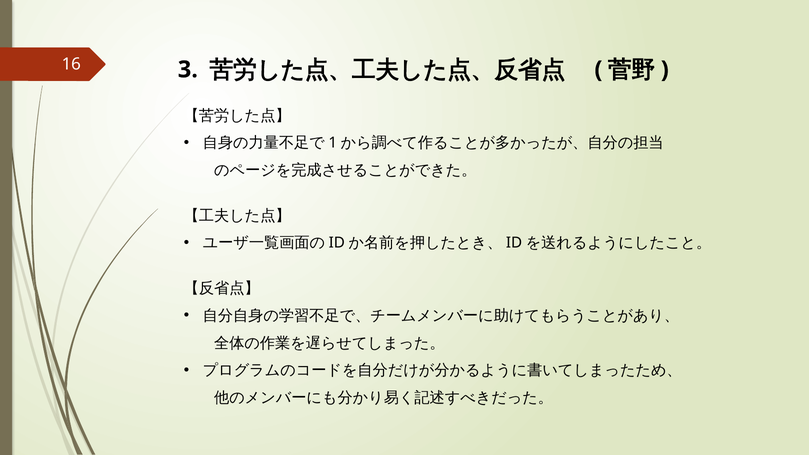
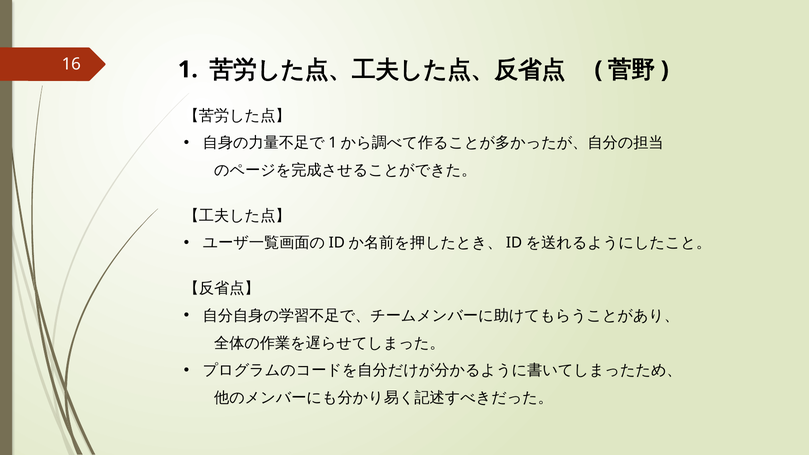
3: 3 -> 1
